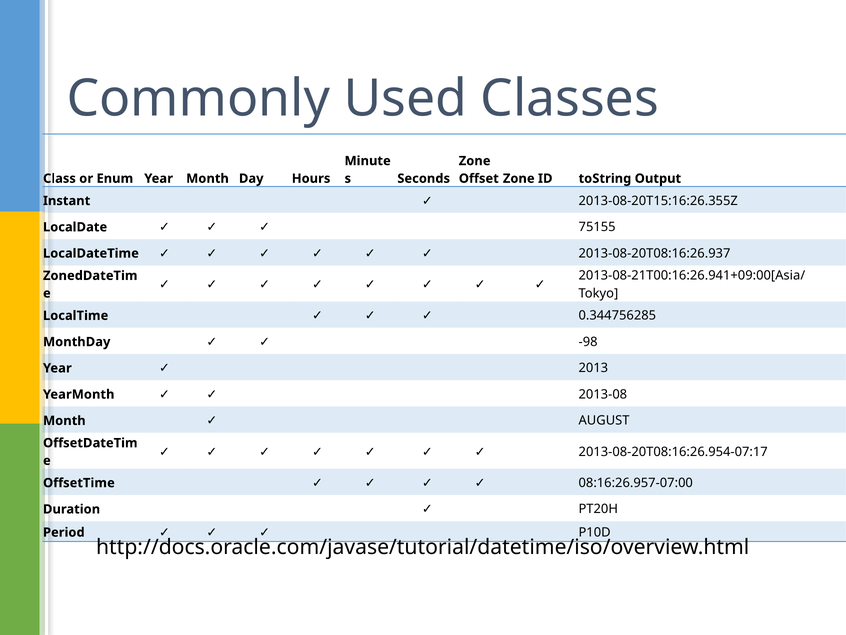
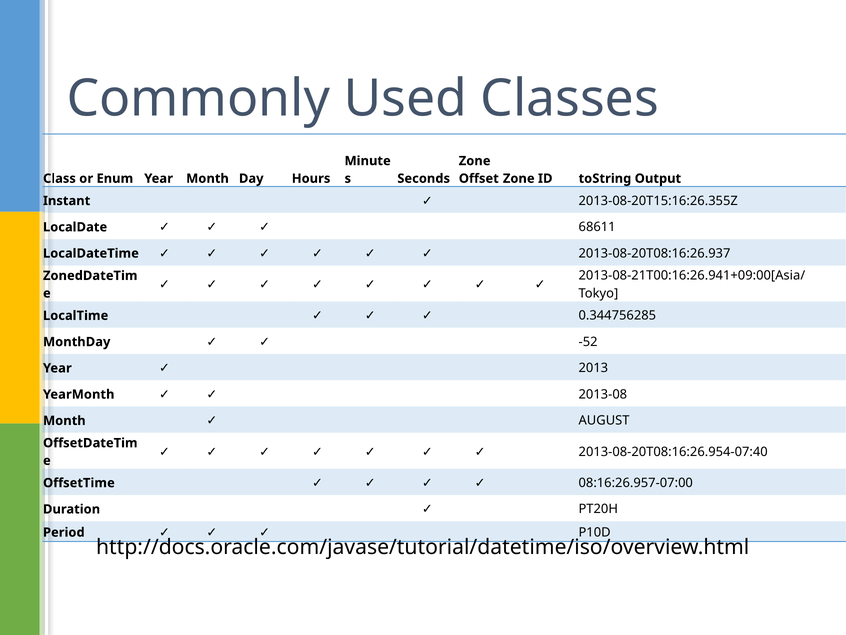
75155: 75155 -> 68611
-98: -98 -> -52
2013-08-20T08:16:26.954-07:17: 2013-08-20T08:16:26.954-07:17 -> 2013-08-20T08:16:26.954-07:40
